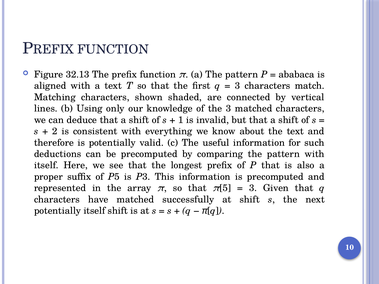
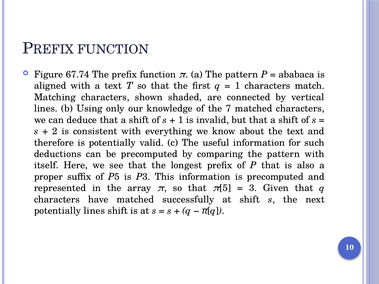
32.13: 32.13 -> 67.74
3 at (237, 86): 3 -> 1
the 3: 3 -> 7
potentially itself: itself -> lines
